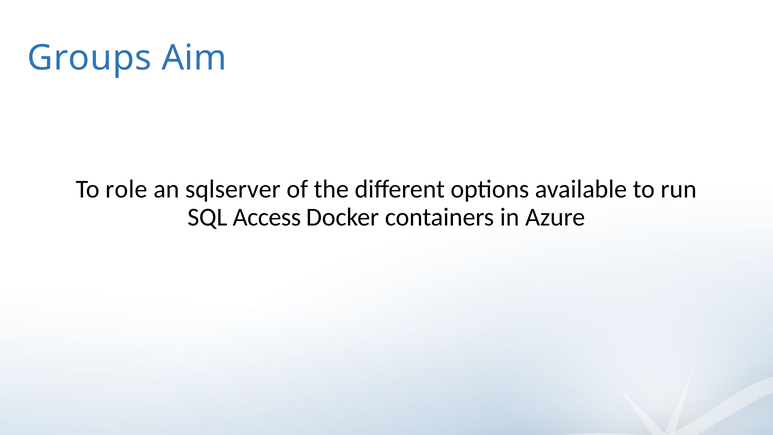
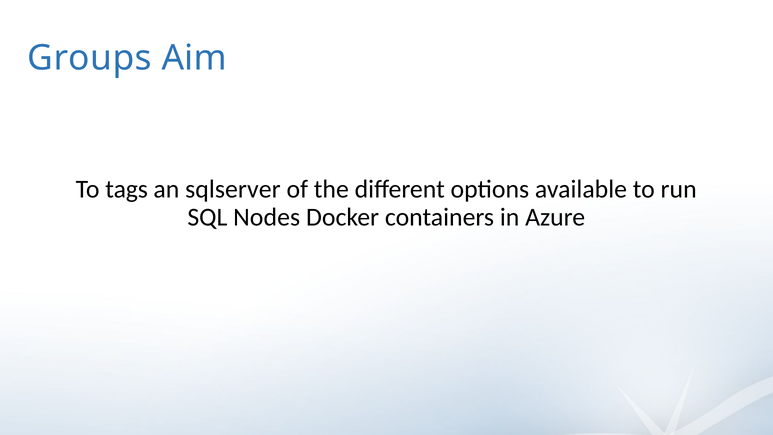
role: role -> tags
Access: Access -> Nodes
